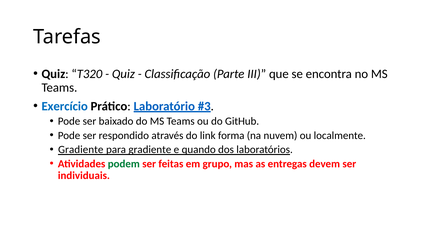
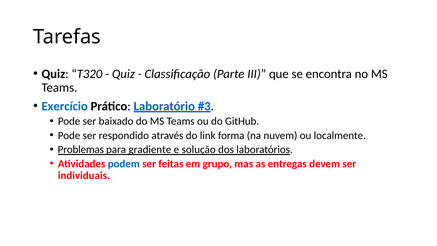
Gradiente at (81, 150): Gradiente -> Problemas
quando: quando -> solução
podem colour: green -> blue
